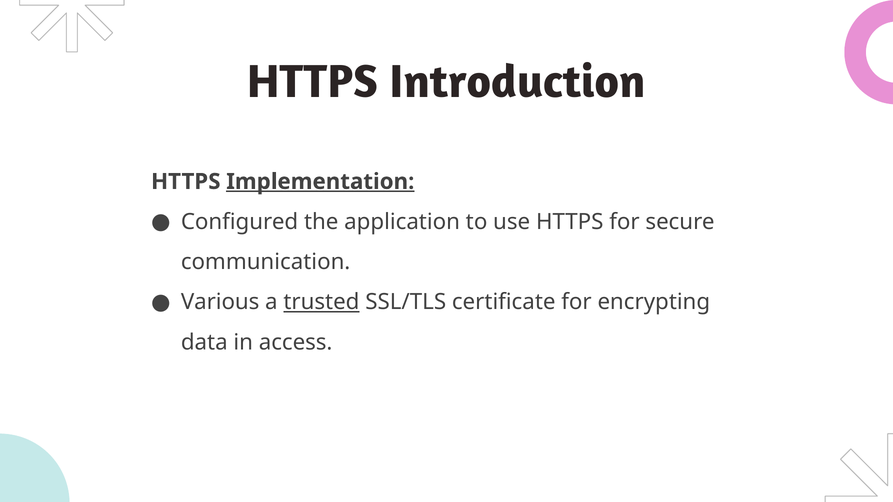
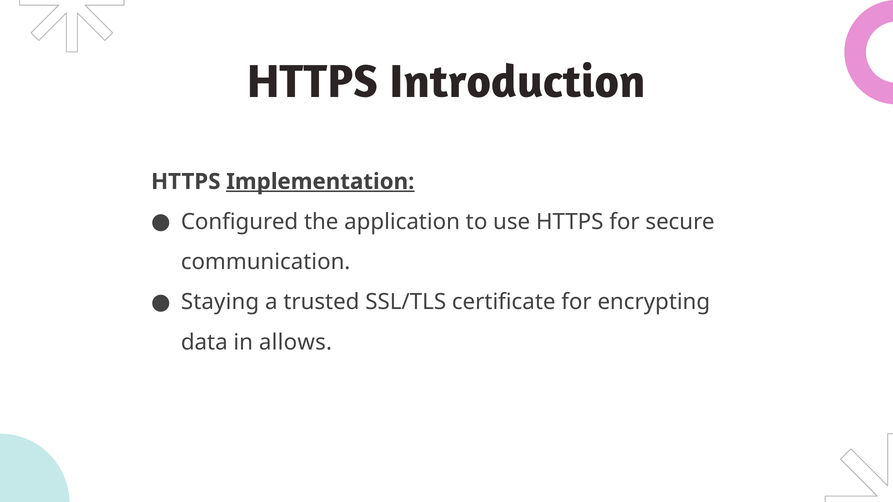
Various: Various -> Staying
trusted underline: present -> none
access: access -> allows
